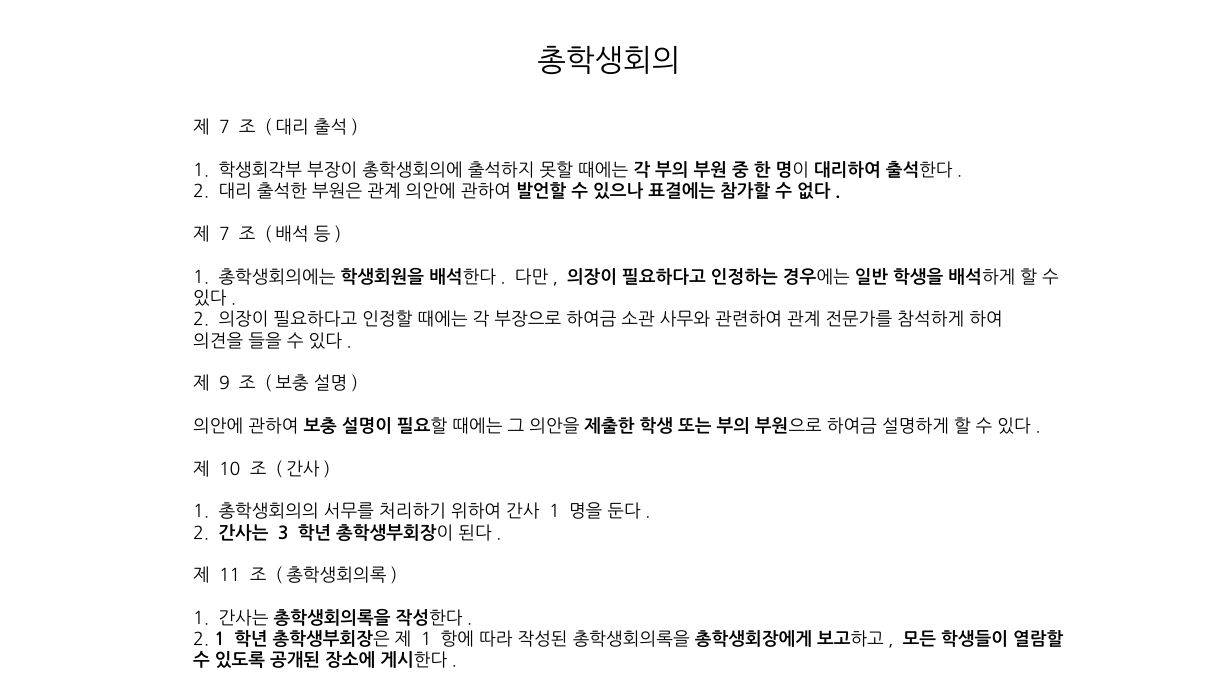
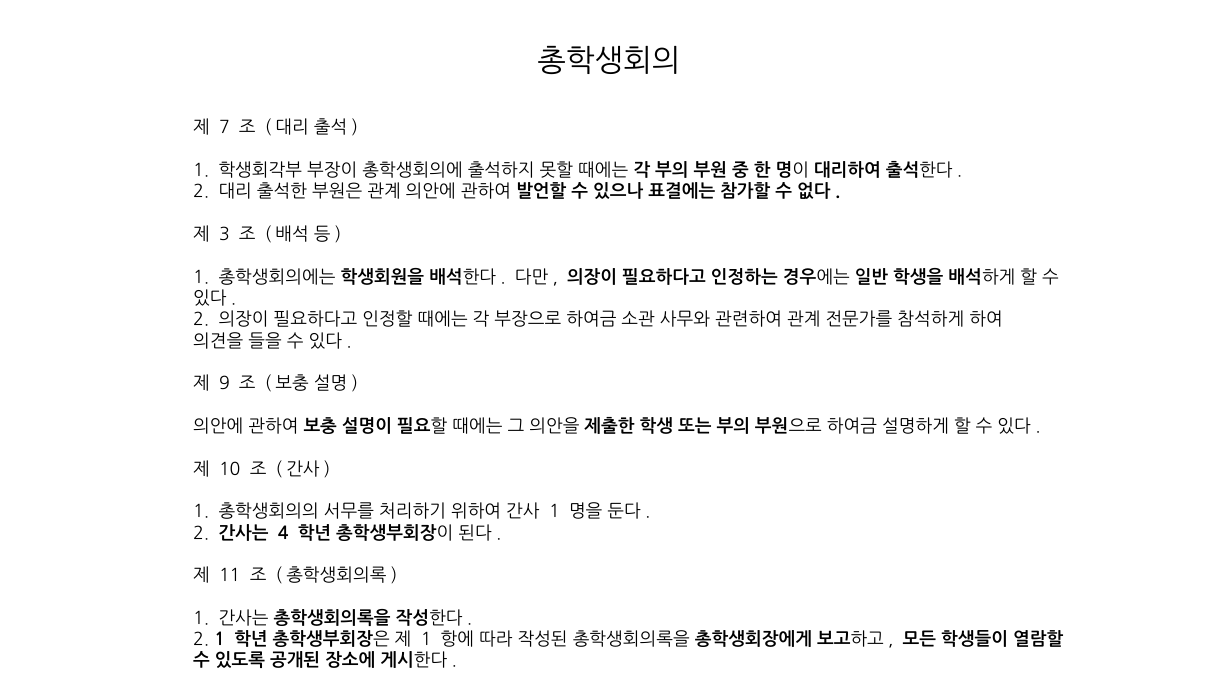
7 at (224, 235): 7 -> 3
3: 3 -> 4
